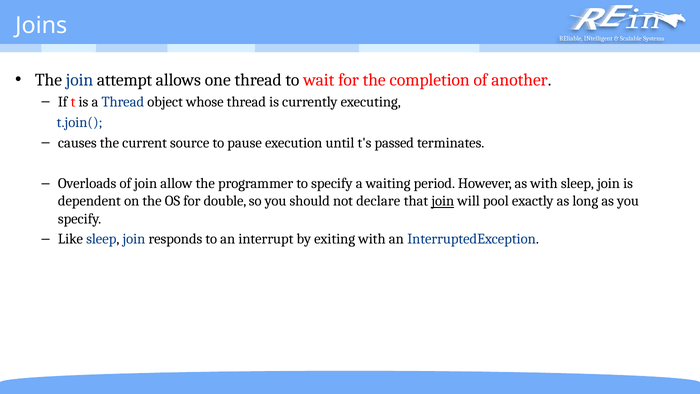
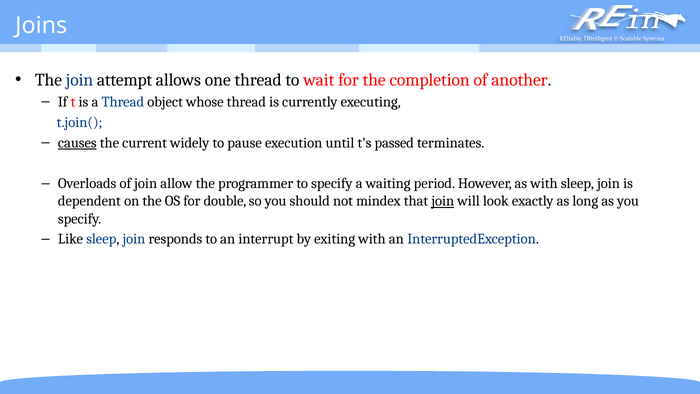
causes underline: none -> present
source: source -> widely
declare: declare -> mindex
pool: pool -> look
